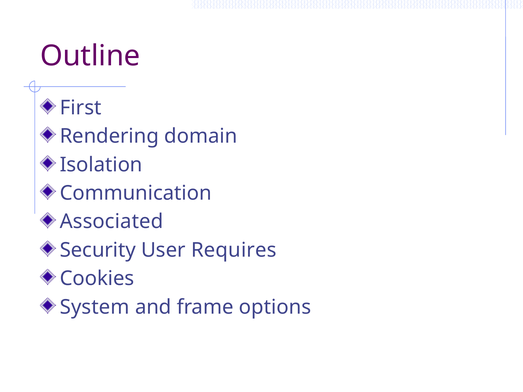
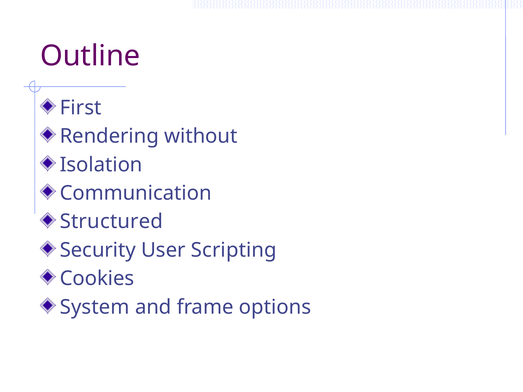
domain: domain -> without
Associated: Associated -> Structured
Requires: Requires -> Scripting
